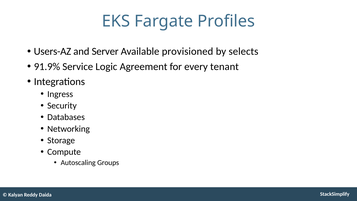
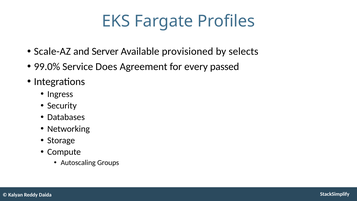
Users-AZ: Users-AZ -> Scale-AZ
91.9%: 91.9% -> 99.0%
Logic: Logic -> Does
tenant: tenant -> passed
